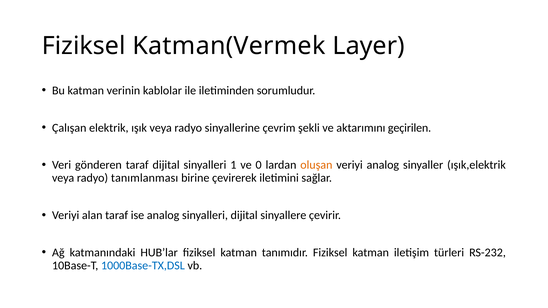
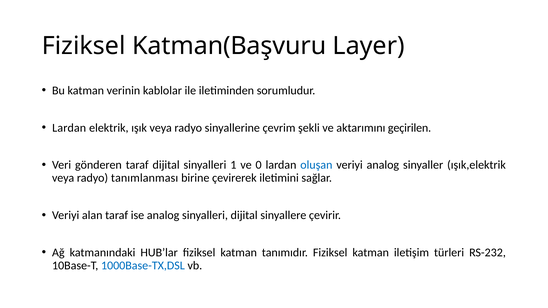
Katman(Vermek: Katman(Vermek -> Katman(Başvuru
Çalışan at (69, 128): Çalışan -> Lardan
oluşan colour: orange -> blue
